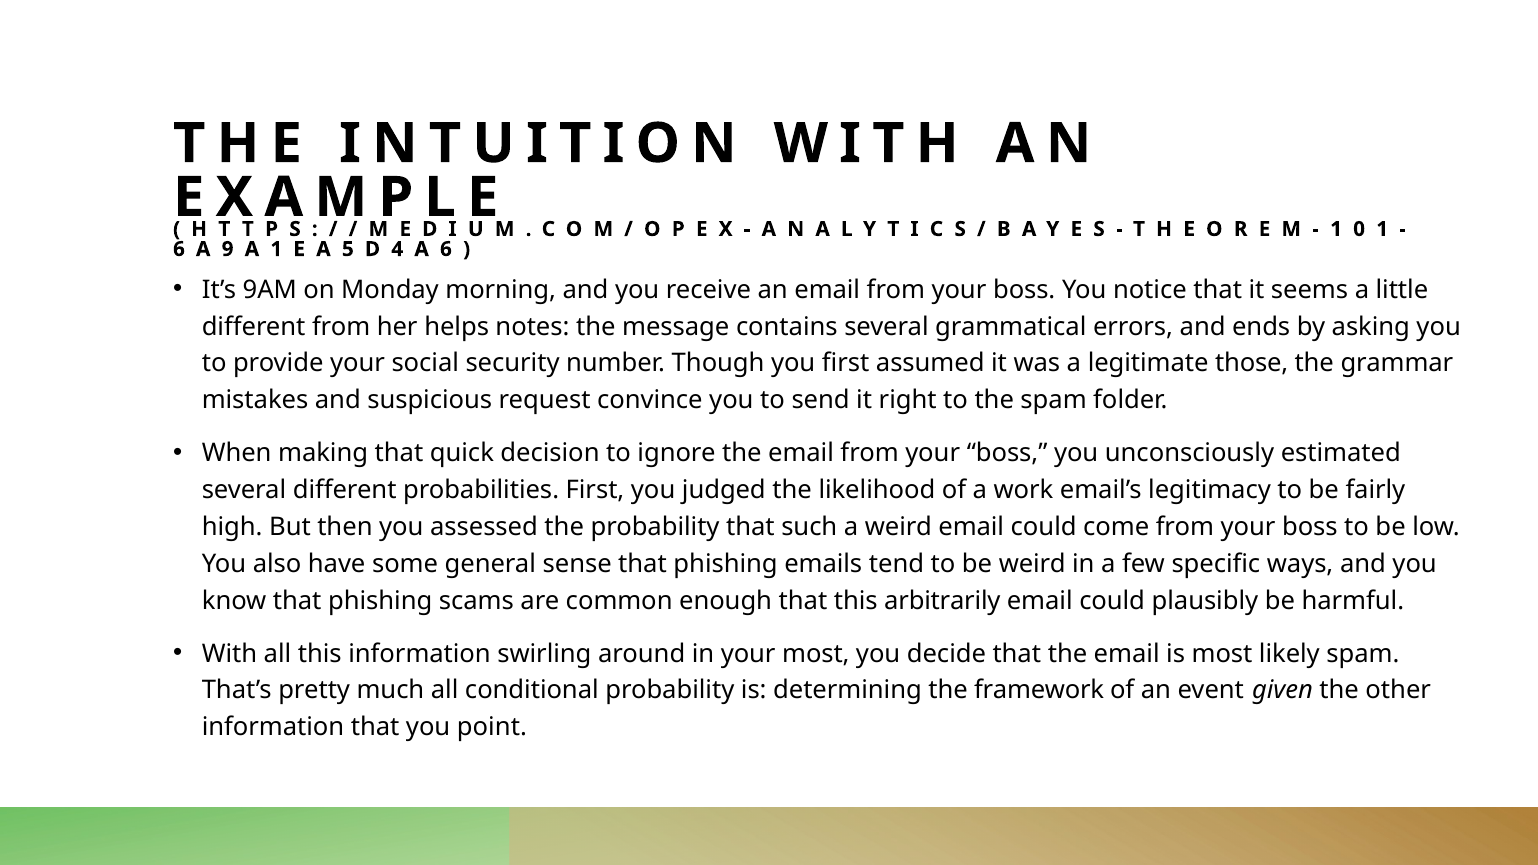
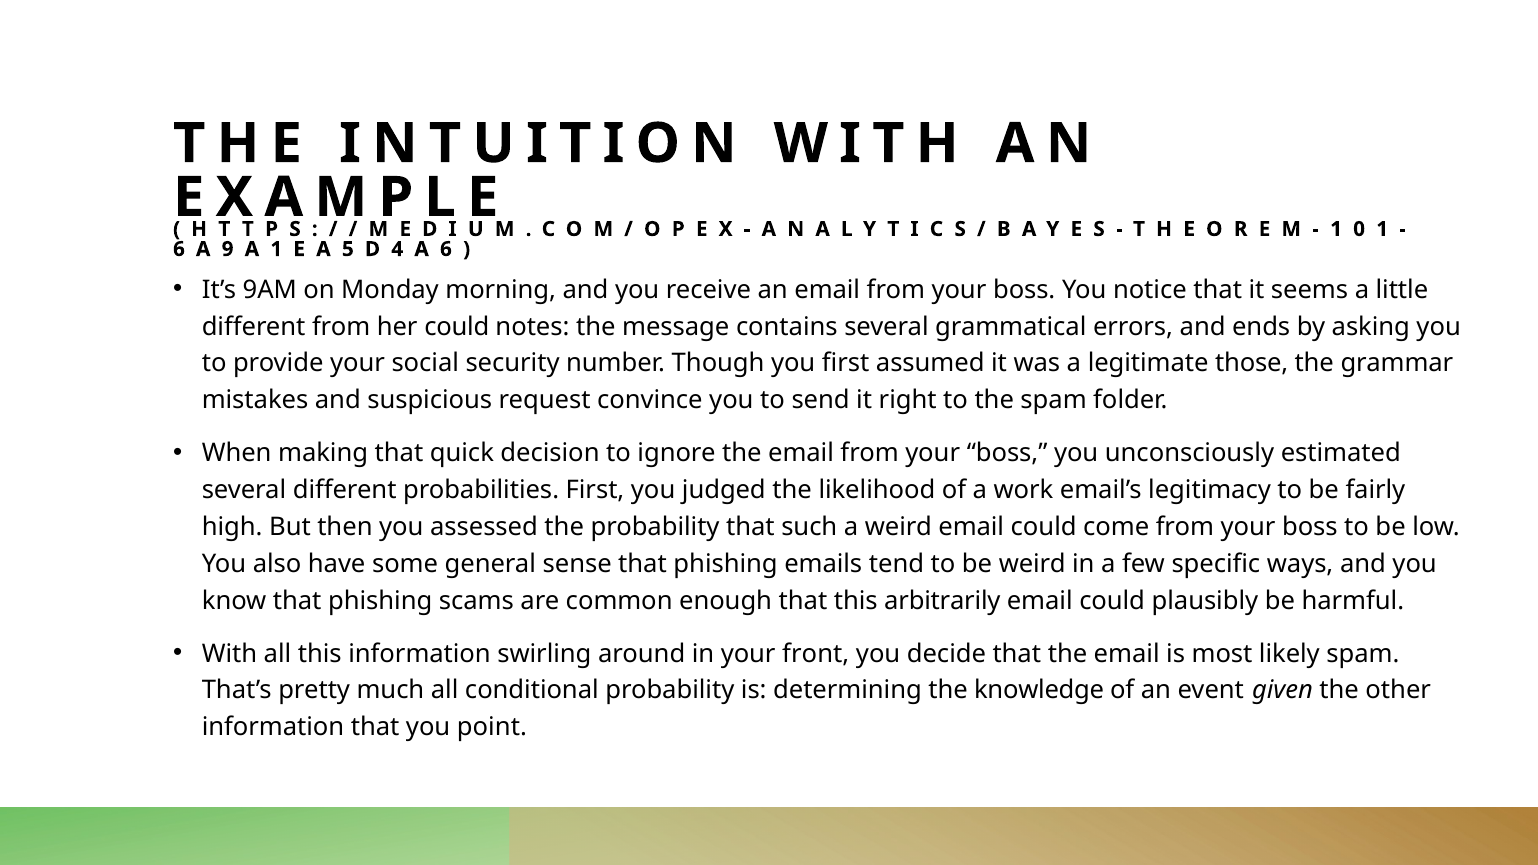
her helps: helps -> could
your most: most -> front
framework: framework -> knowledge
